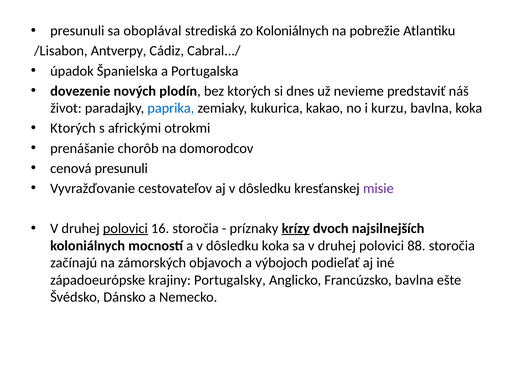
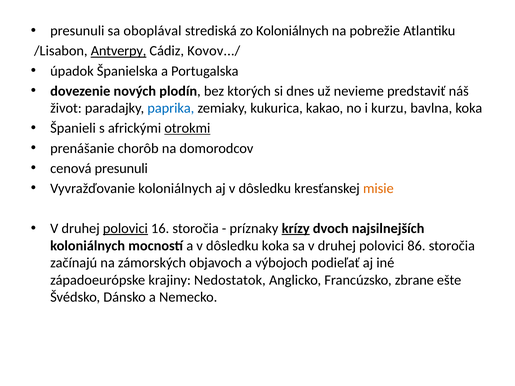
Antverpy underline: none -> present
Cabral.../: Cabral.../ -> Kovov.../
Ktorých at (73, 128): Ktorých -> Španieli
otrokmi underline: none -> present
Vyvražďovanie cestovateľov: cestovateľov -> koloniálnych
misie colour: purple -> orange
88: 88 -> 86
Portugalsky: Portugalsky -> Nedostatok
Francúzsko bavlna: bavlna -> zbrane
